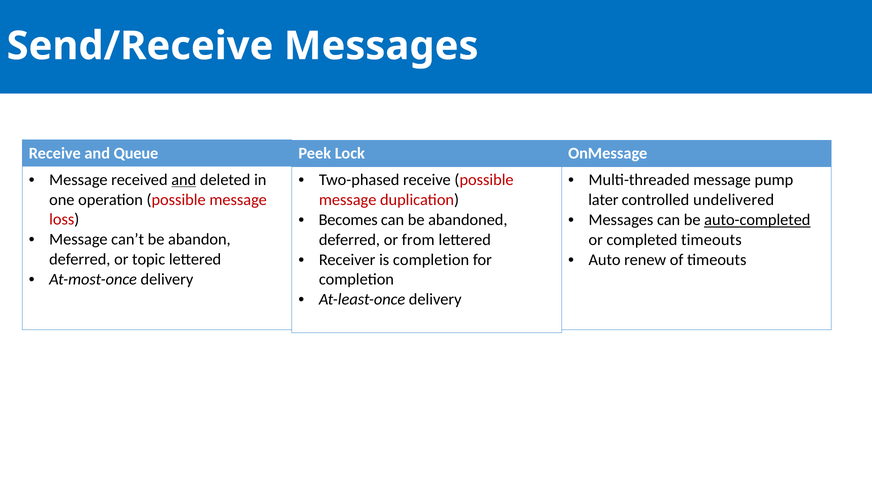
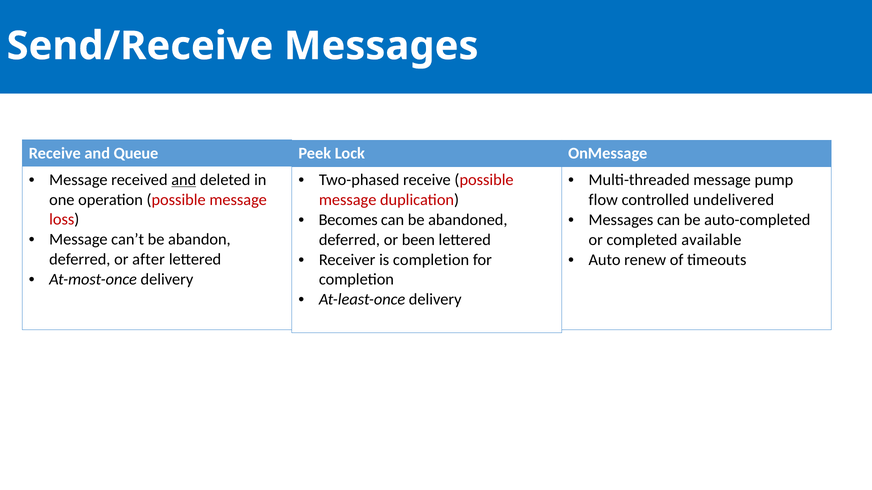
later: later -> flow
auto-completed underline: present -> none
from: from -> been
completed timeouts: timeouts -> available
topic: topic -> after
